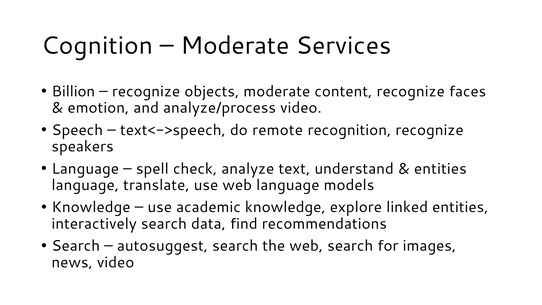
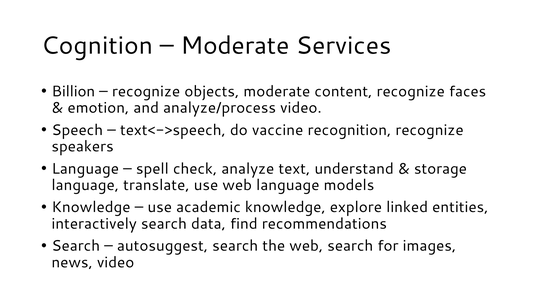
remote: remote -> vaccine
entities at (440, 169): entities -> storage
